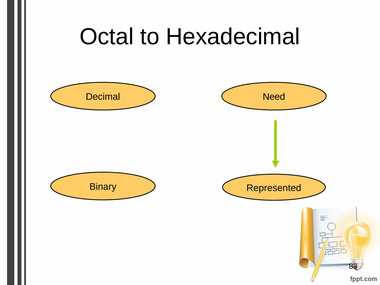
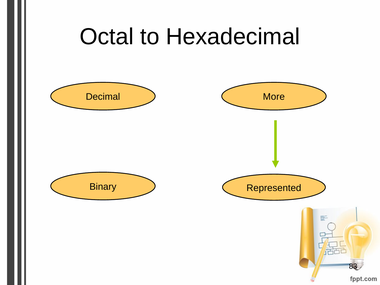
Need: Need -> More
